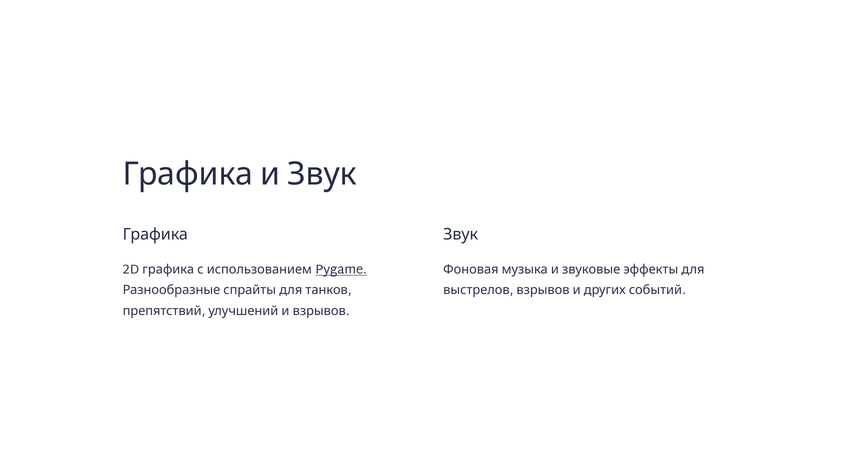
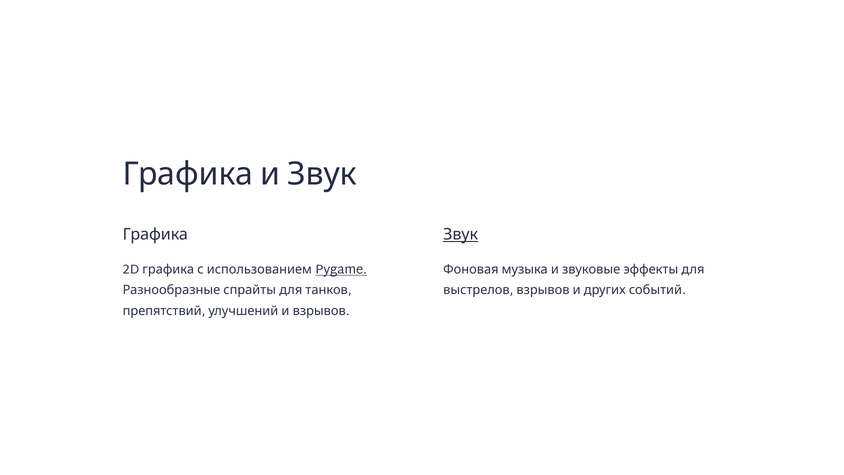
Звук underline: none -> present
